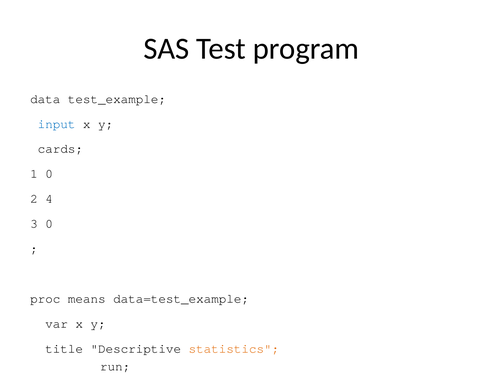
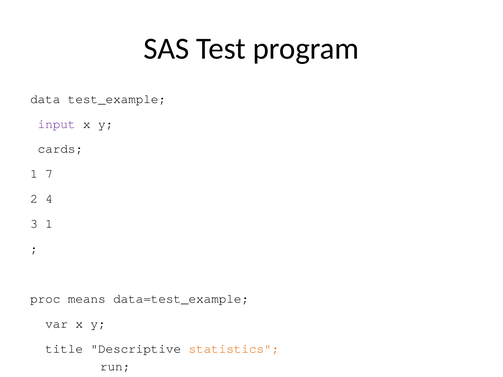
input colour: blue -> purple
1 0: 0 -> 7
3 0: 0 -> 1
